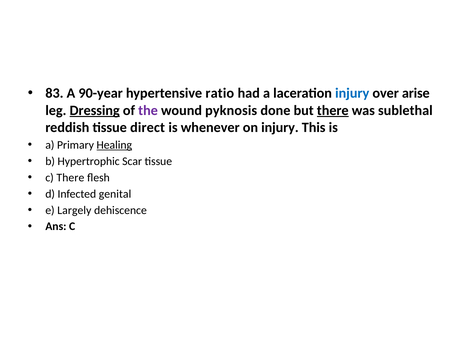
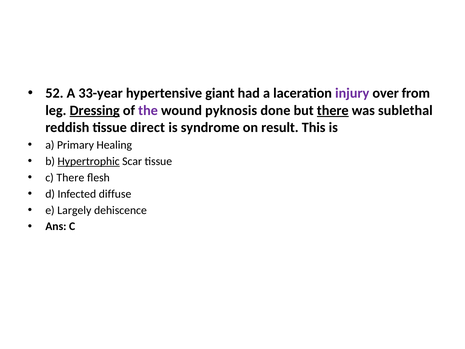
83: 83 -> 52
90-year: 90-year -> 33-year
ratio: ratio -> giant
injury at (352, 93) colour: blue -> purple
arise: arise -> from
whenever: whenever -> syndrome
on injury: injury -> result
Healing underline: present -> none
Hypertrophic underline: none -> present
genital: genital -> diffuse
